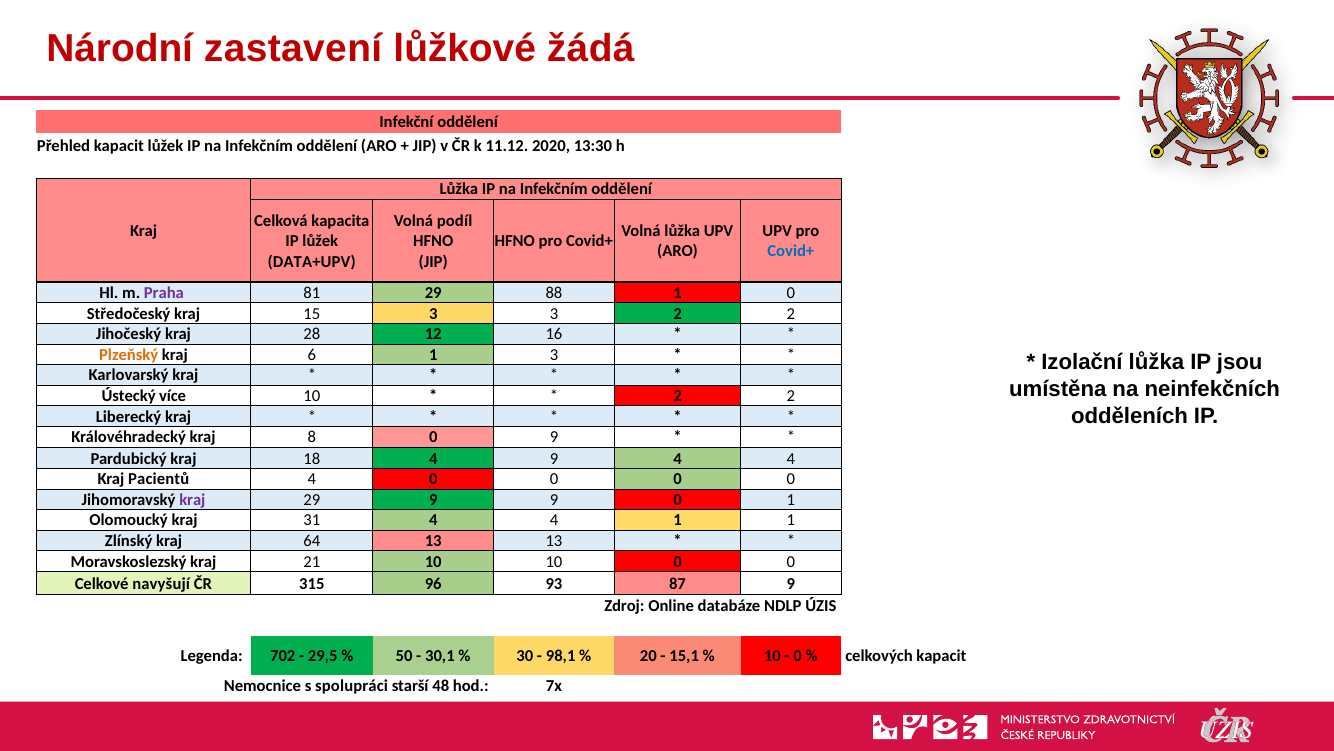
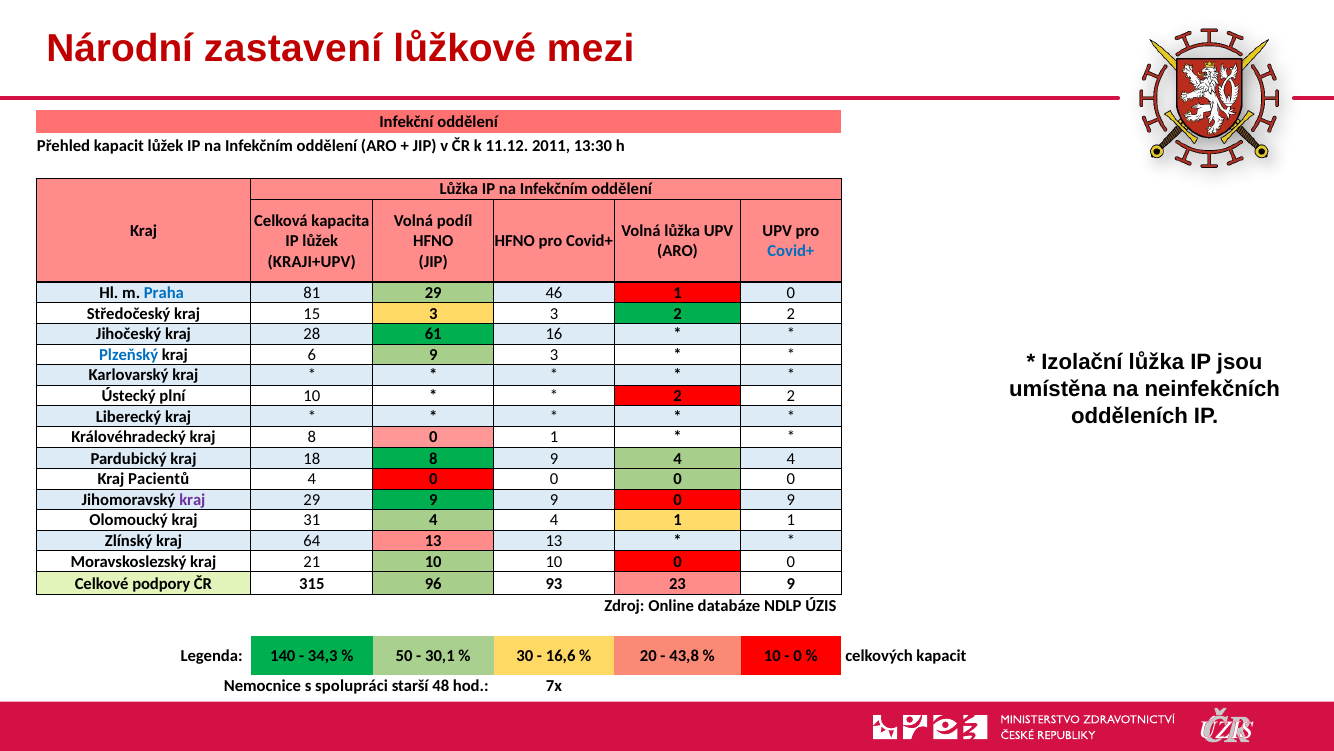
žádá: žádá -> mezi
2020: 2020 -> 2011
DATA+UPV: DATA+UPV -> KRAJI+UPV
Praha colour: purple -> blue
88: 88 -> 46
12: 12 -> 61
Plzeňský colour: orange -> blue
6 1: 1 -> 9
více: více -> plní
0 9: 9 -> 1
18 4: 4 -> 8
0 1: 1 -> 9
navyšují: navyšují -> podpory
87: 87 -> 23
702: 702 -> 140
29,5: 29,5 -> 34,3
98,1: 98,1 -> 16,6
15,1: 15,1 -> 43,8
